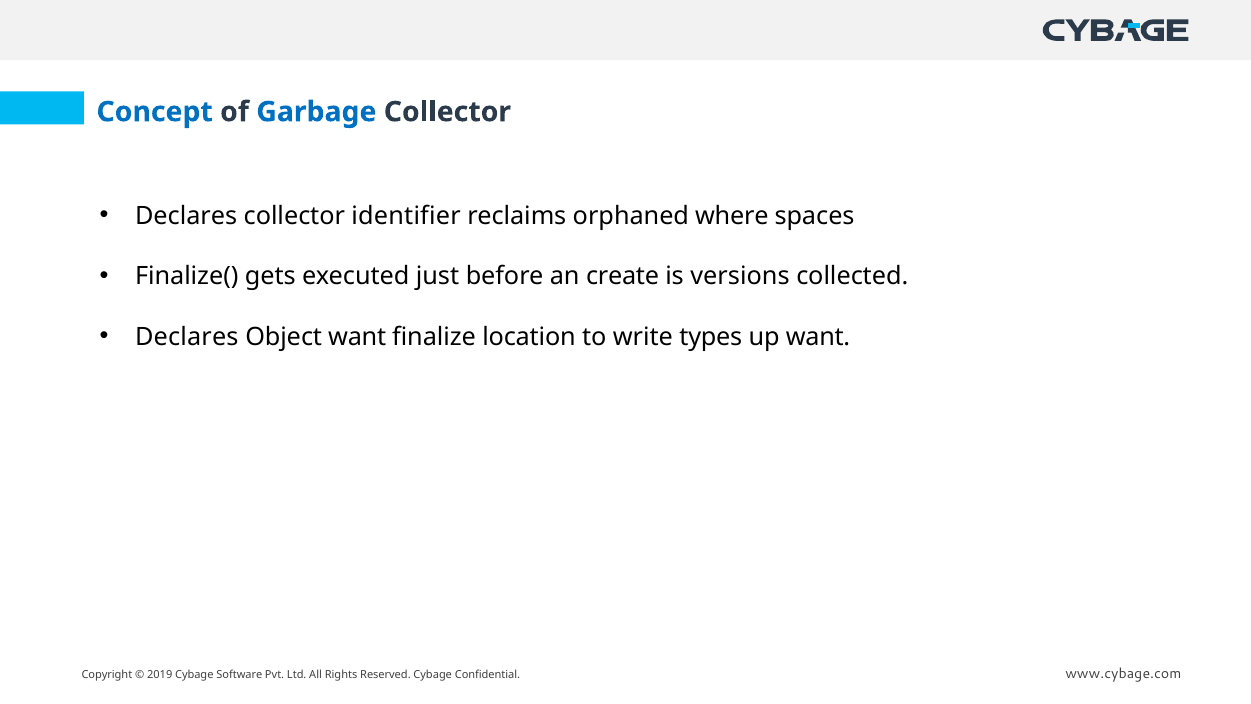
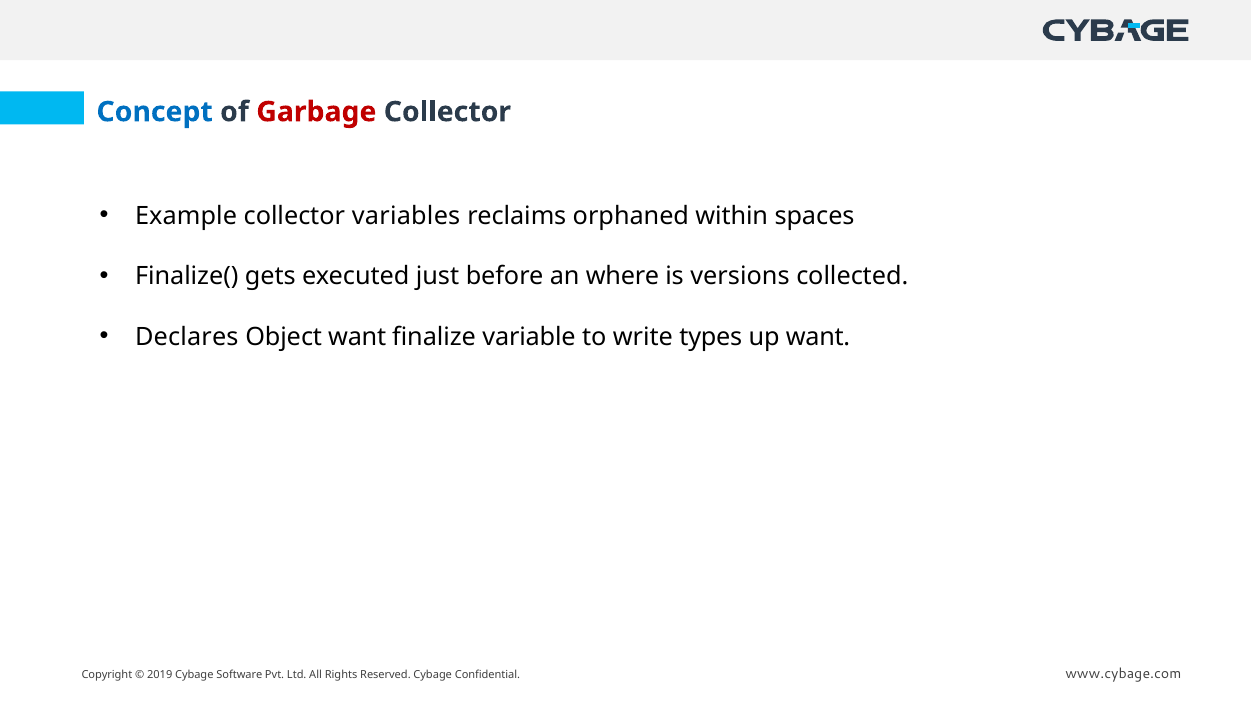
Garbage colour: blue -> red
Declares at (186, 216): Declares -> Example
identifier: identifier -> variables
where: where -> within
create: create -> where
location: location -> variable
